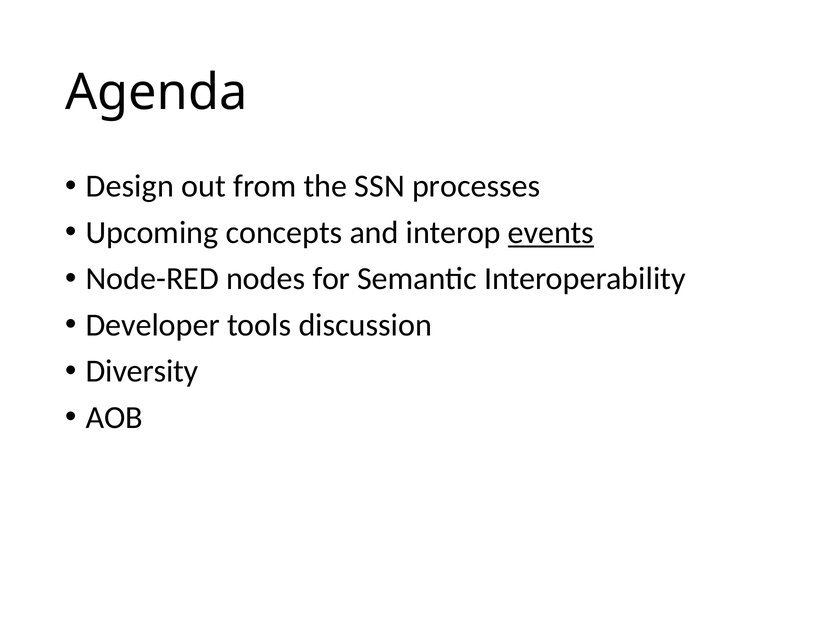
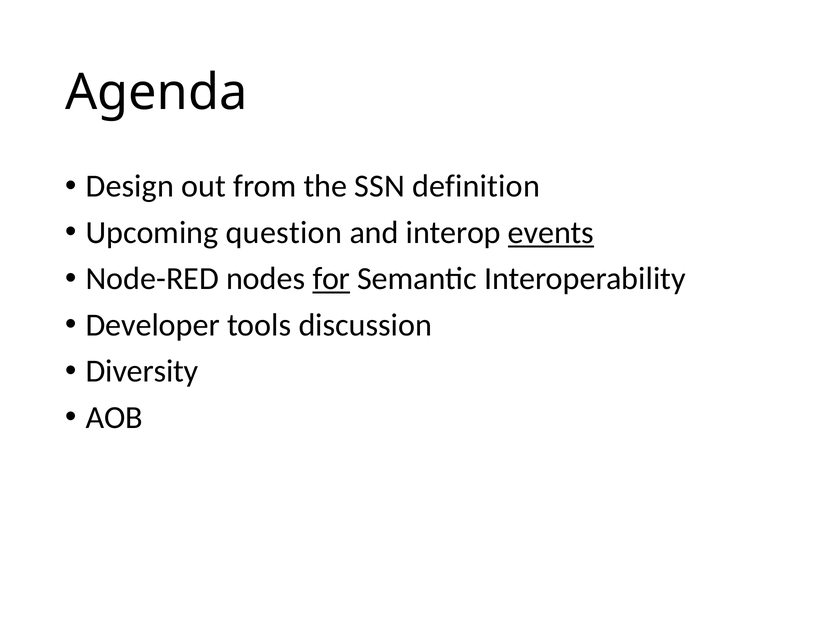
processes: processes -> definition
concepts: concepts -> question
for underline: none -> present
